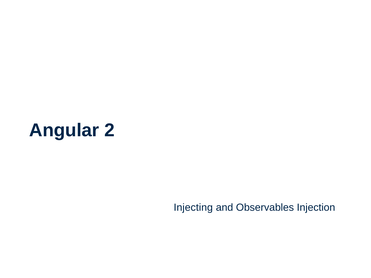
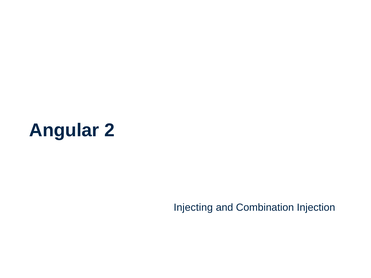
Observables: Observables -> Combination
